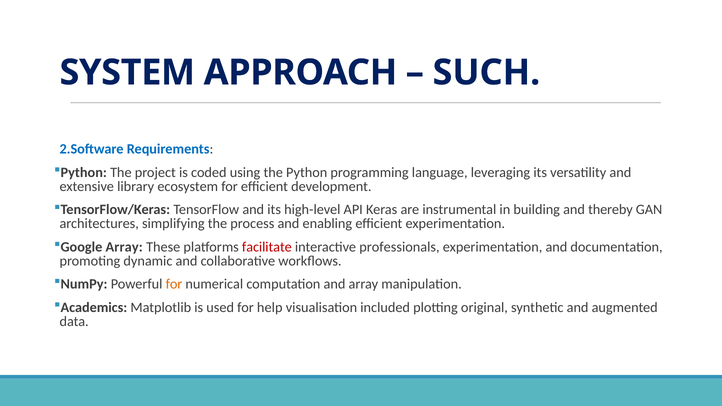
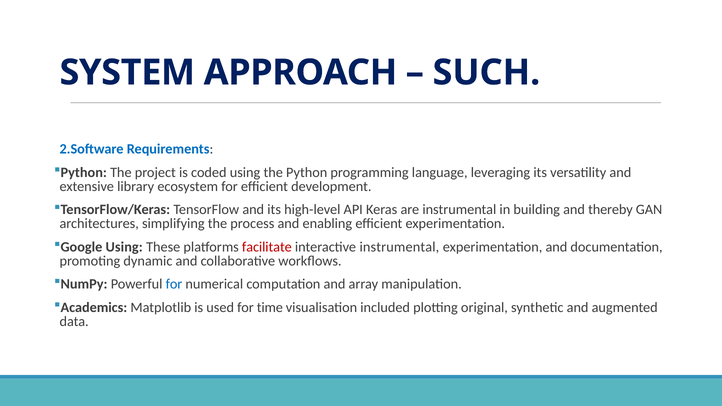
Google Array: Array -> Using
interactive professionals: professionals -> instrumental
for at (174, 284) colour: orange -> blue
help: help -> time
